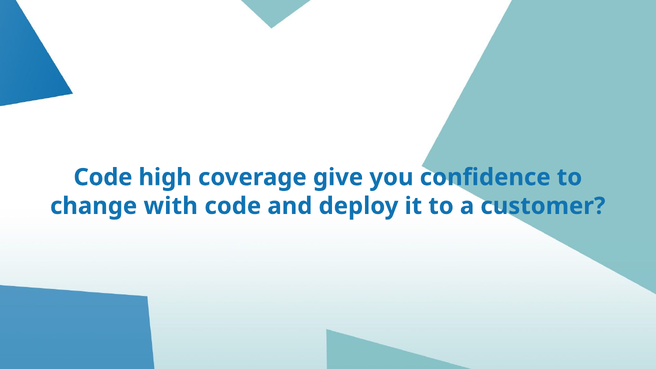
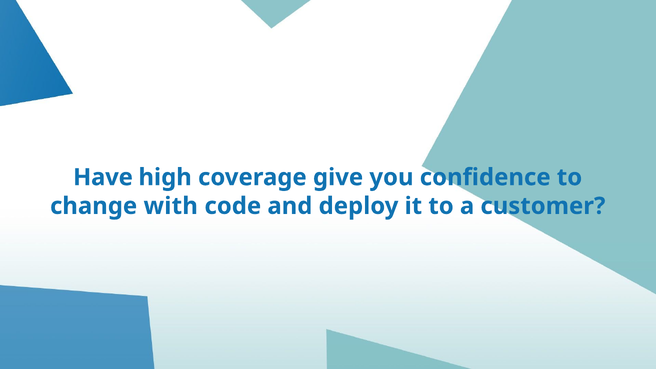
Code at (103, 177): Code -> Have
